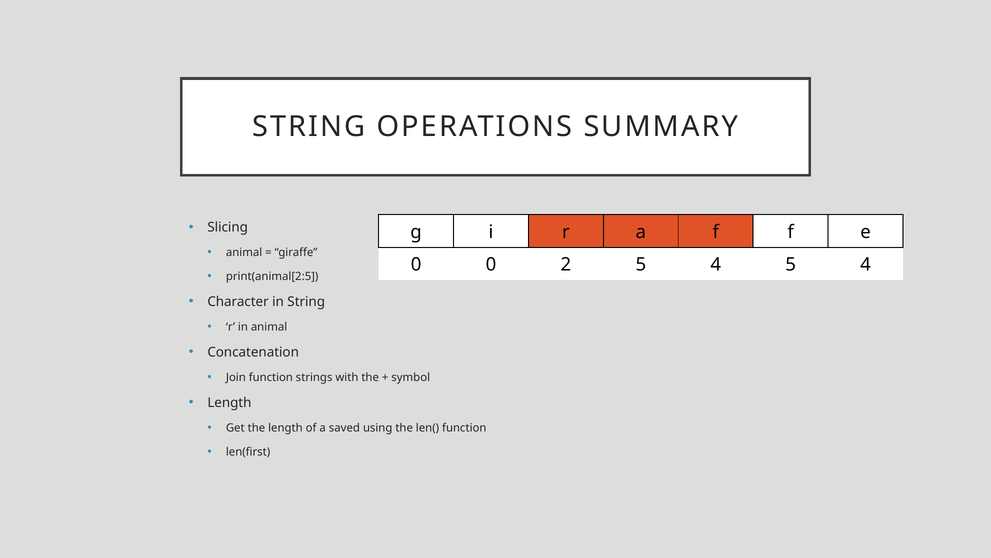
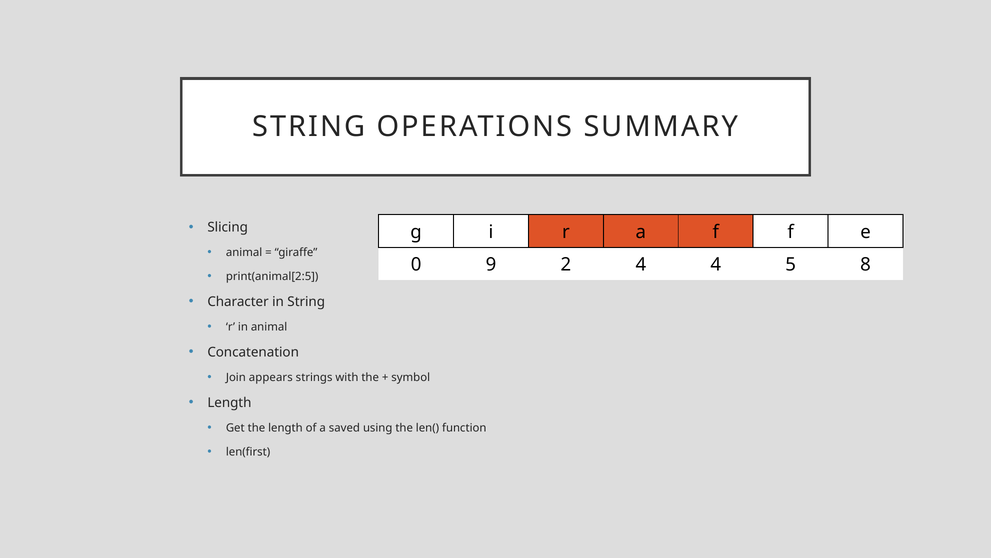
0 0: 0 -> 9
2 5: 5 -> 4
4 5 4: 4 -> 8
Join function: function -> appears
